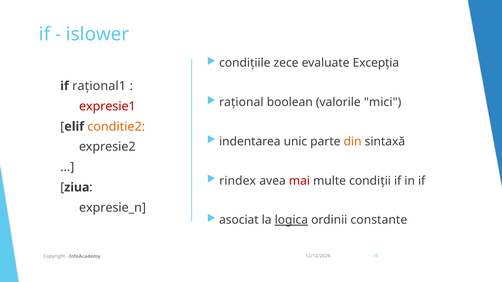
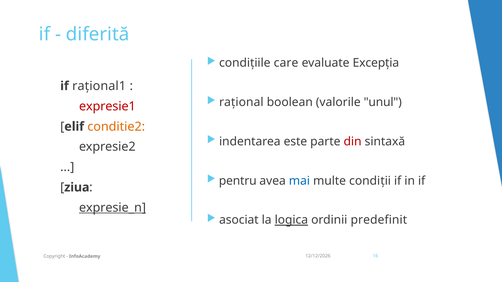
islower: islower -> diferită
zece: zece -> care
mici: mici -> unul
unic: unic -> este
din colour: orange -> red
rindex: rindex -> pentru
mai colour: red -> blue
expresie_n underline: none -> present
constante: constante -> predefinit
